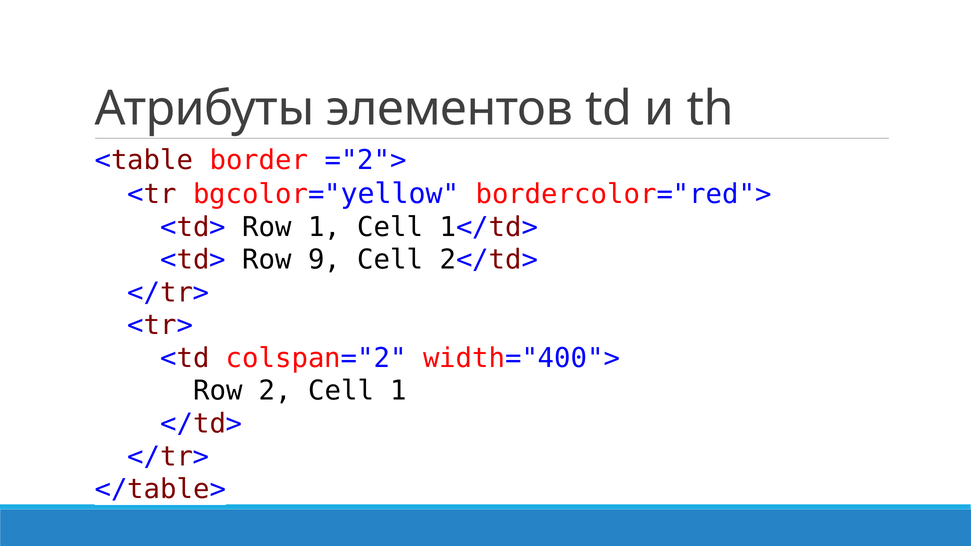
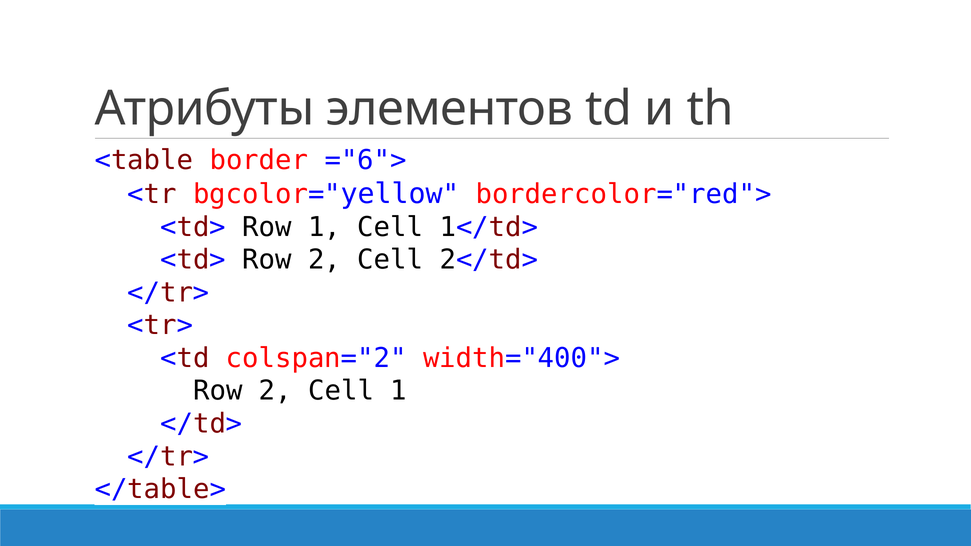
="2">: ="2"> -> ="6">
<td> Row 9: 9 -> 2
